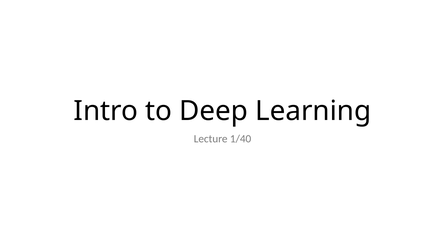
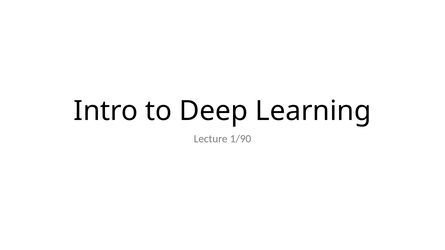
1/40: 1/40 -> 1/90
